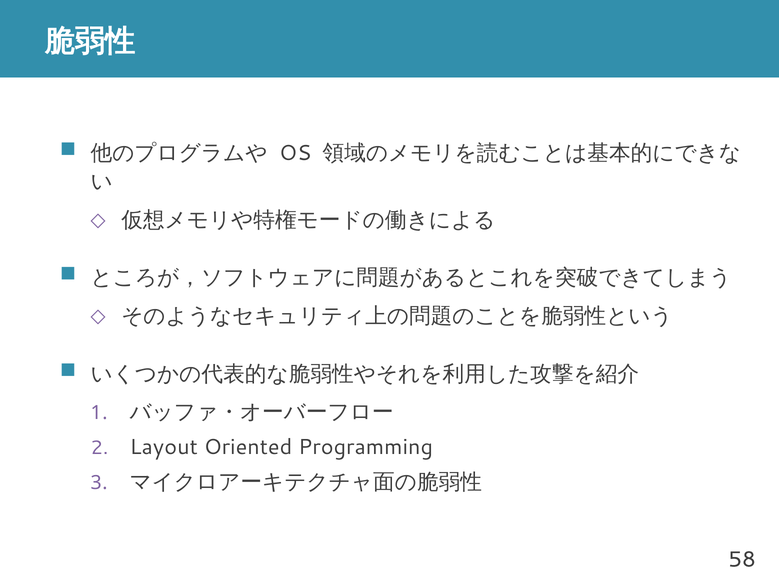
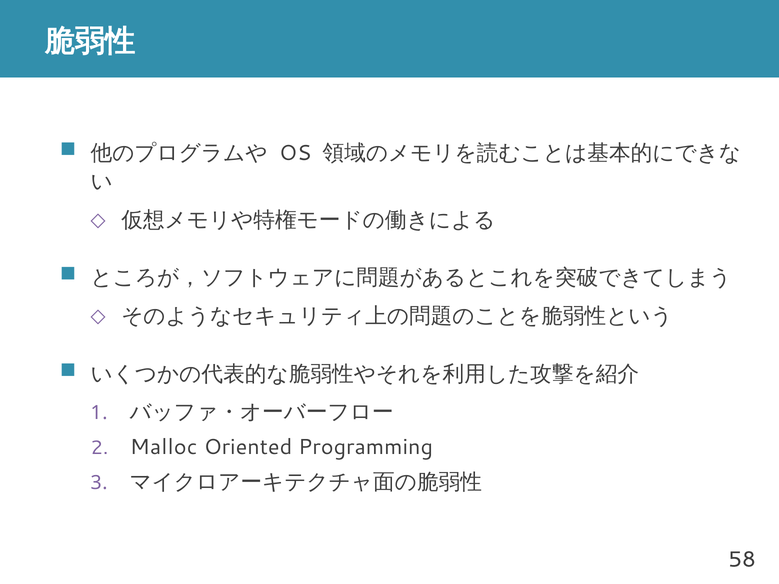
Layout: Layout -> Malloc
